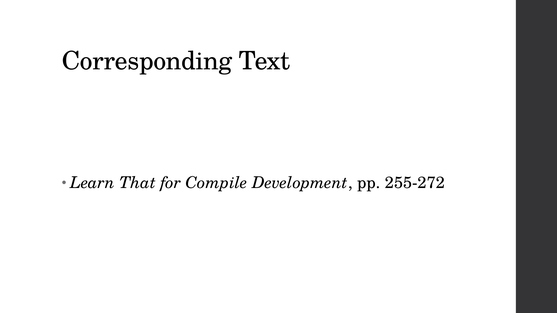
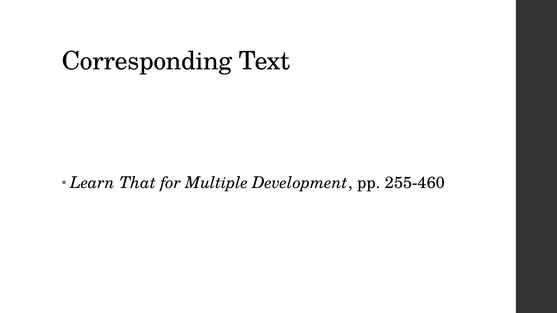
Compile: Compile -> Multiple
255-272: 255-272 -> 255-460
